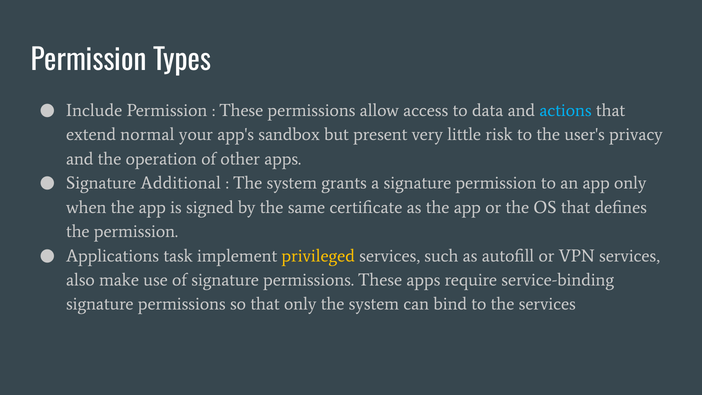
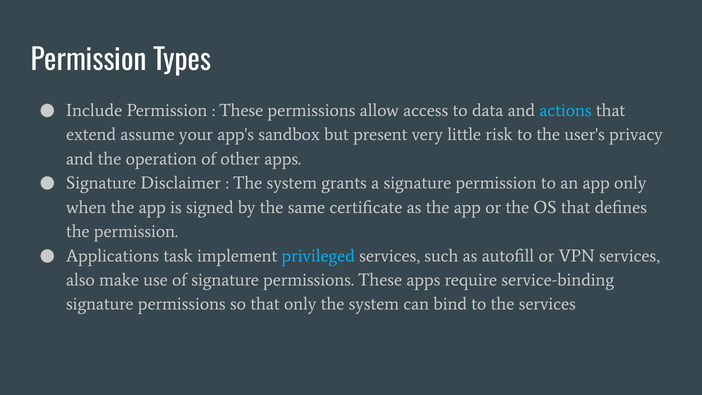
normal: normal -> assume
Additional: Additional -> Disclaimer
privileged colour: yellow -> light blue
